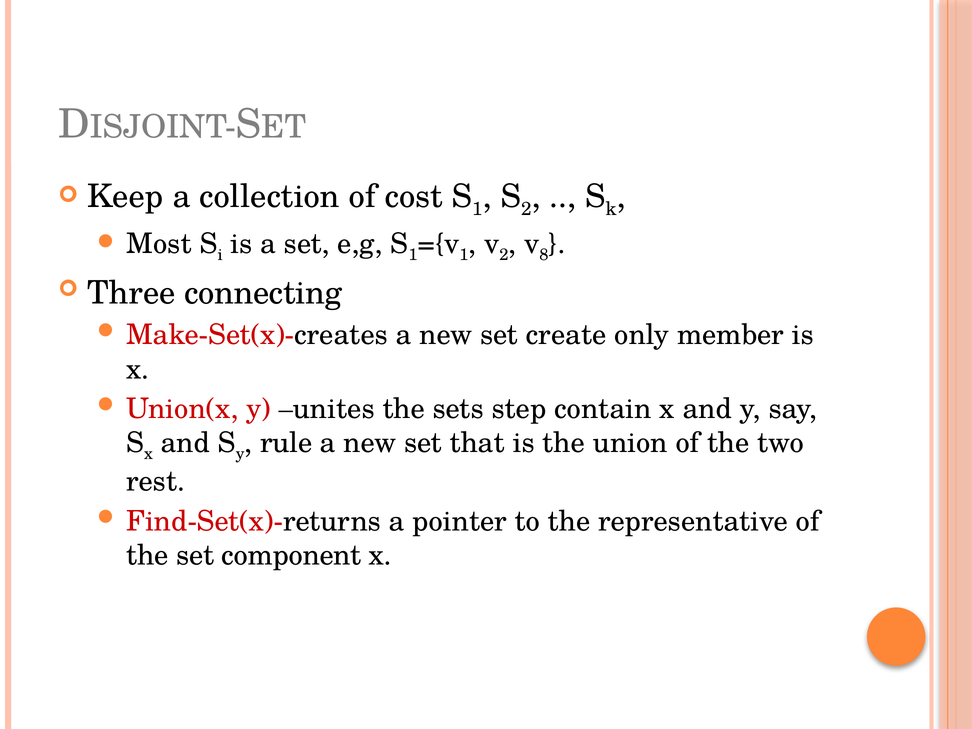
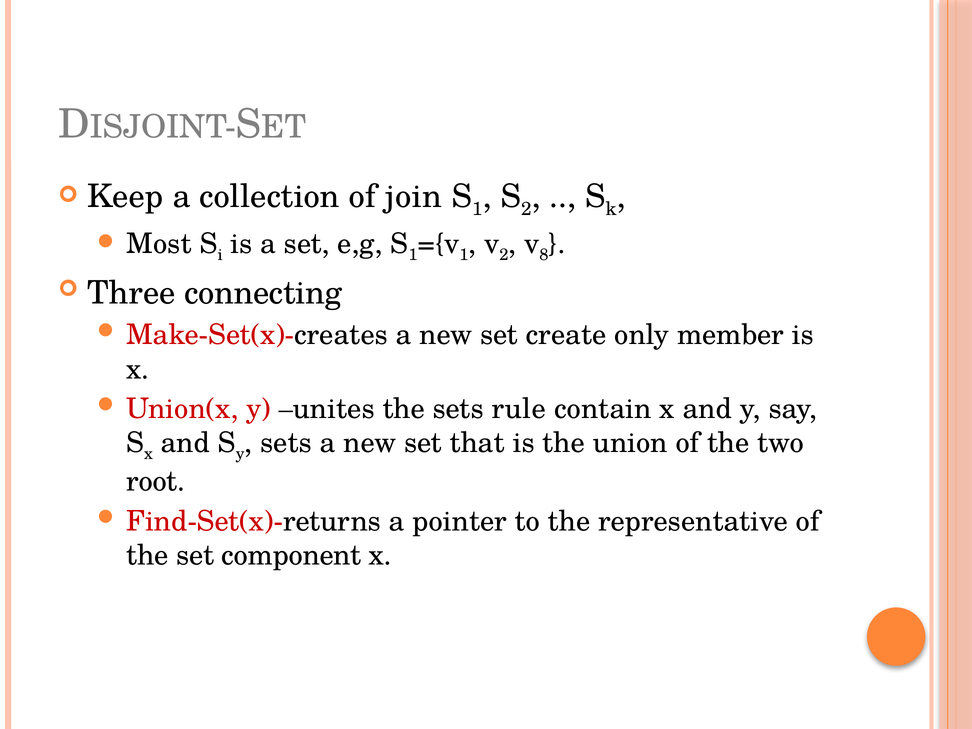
cost: cost -> join
step: step -> rule
rule at (286, 443): rule -> sets
rest: rest -> root
